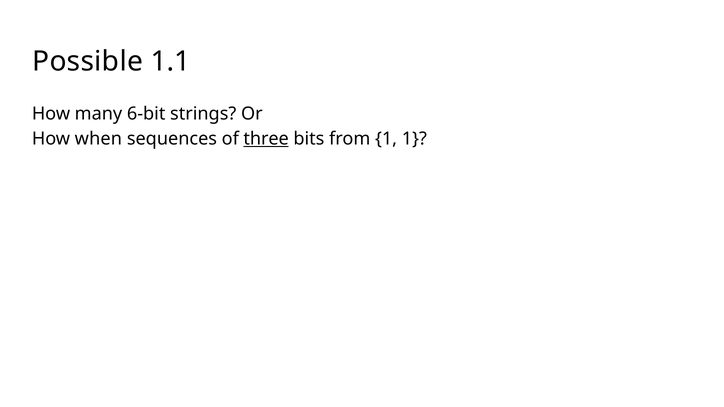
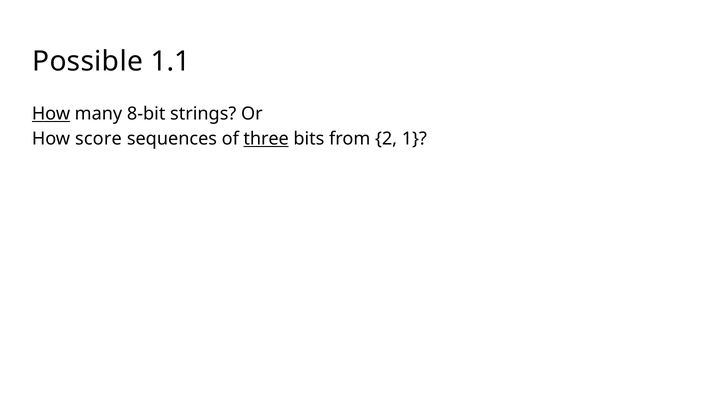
How at (51, 114) underline: none -> present
6-bit: 6-bit -> 8-bit
when: when -> score
from 1: 1 -> 2
